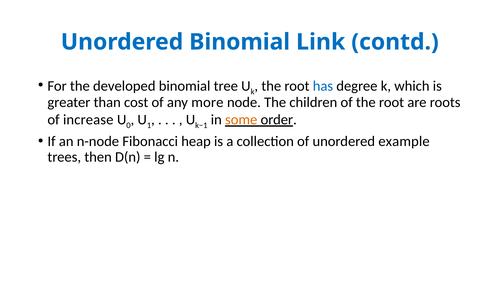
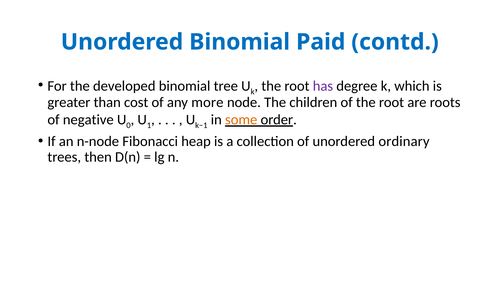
Link: Link -> Paid
has colour: blue -> purple
increase: increase -> negative
example: example -> ordinary
